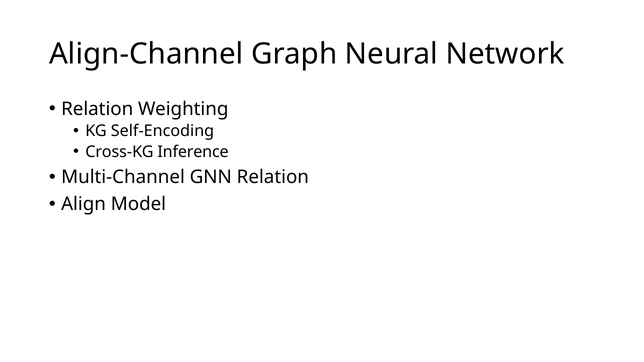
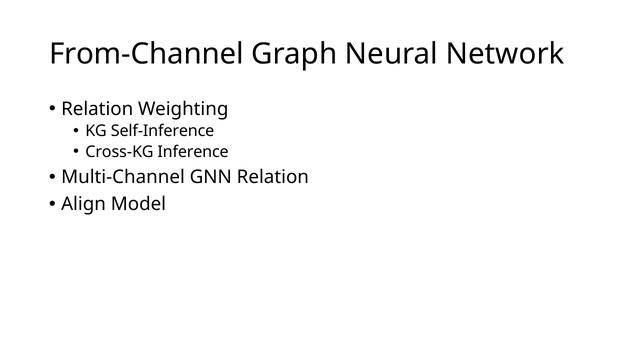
Align-Channel: Align-Channel -> From-Channel
Self-Encoding: Self-Encoding -> Self-Inference
